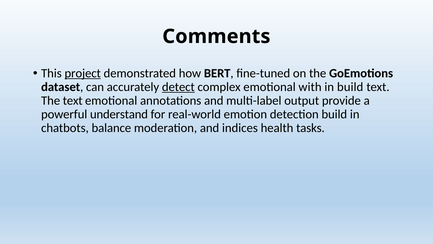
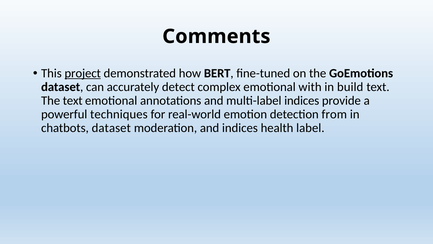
detect underline: present -> none
multi-label output: output -> indices
understand: understand -> techniques
detection build: build -> from
chatbots balance: balance -> dataset
tasks: tasks -> label
